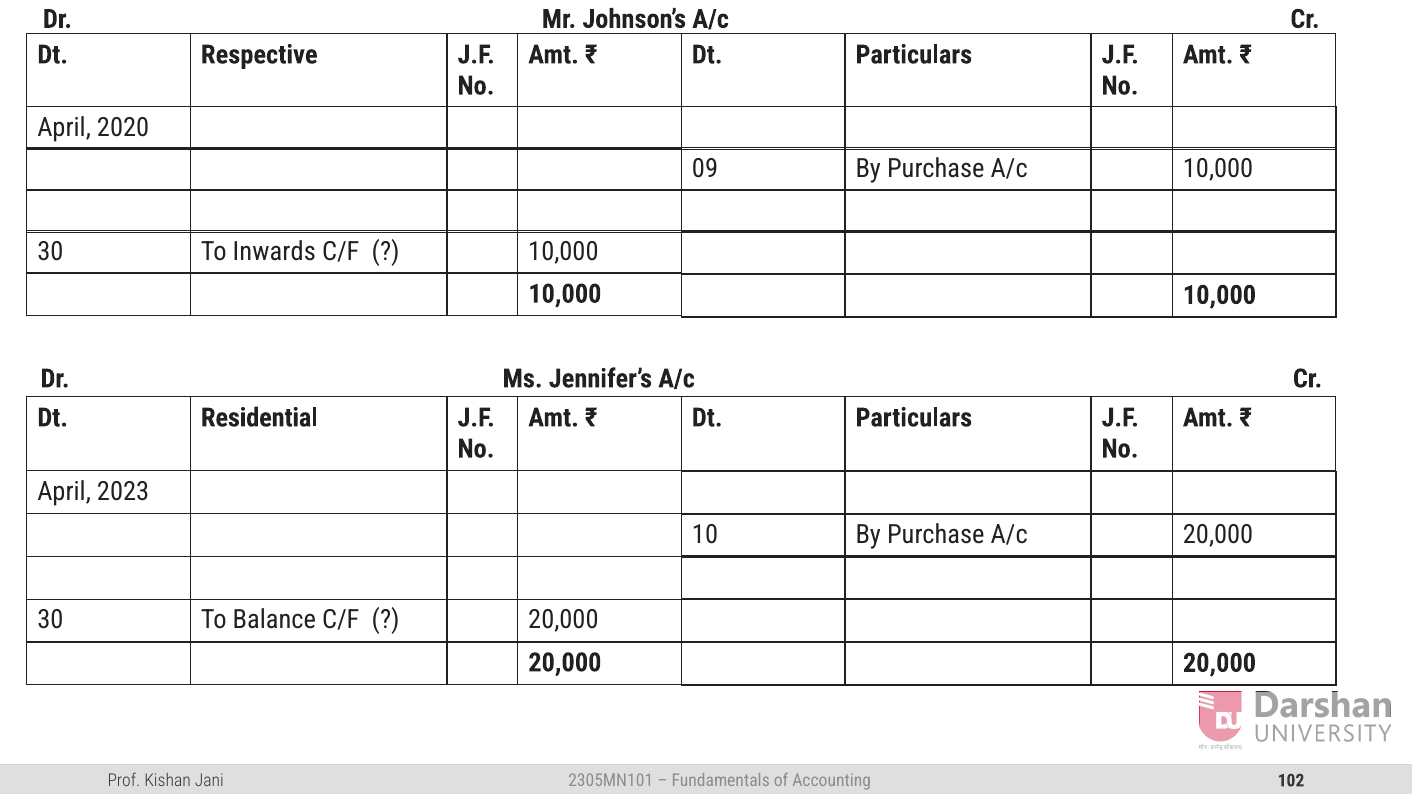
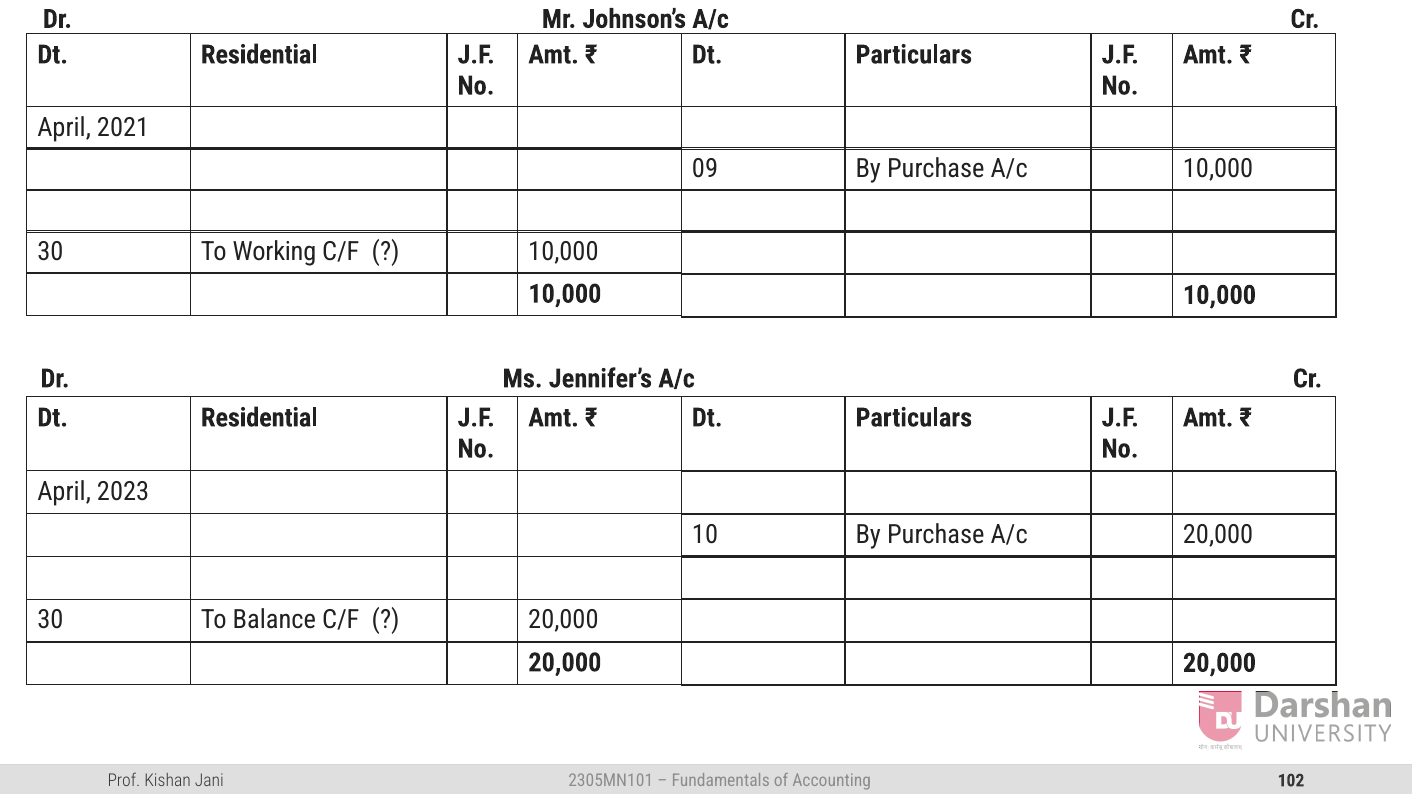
Respective at (259, 55): Respective -> Residential
2020: 2020 -> 2021
Inwards: Inwards -> Working
